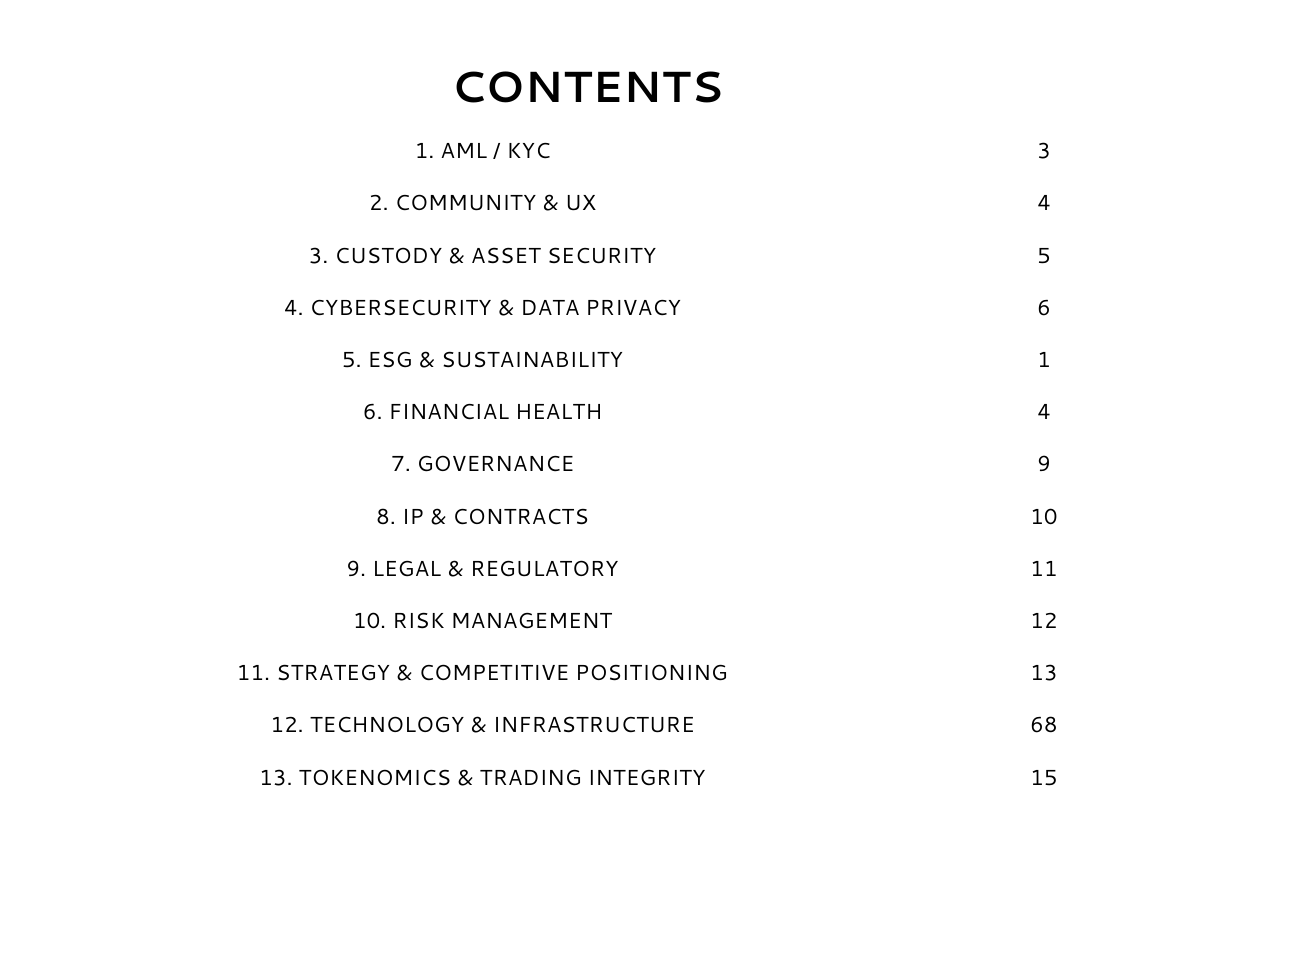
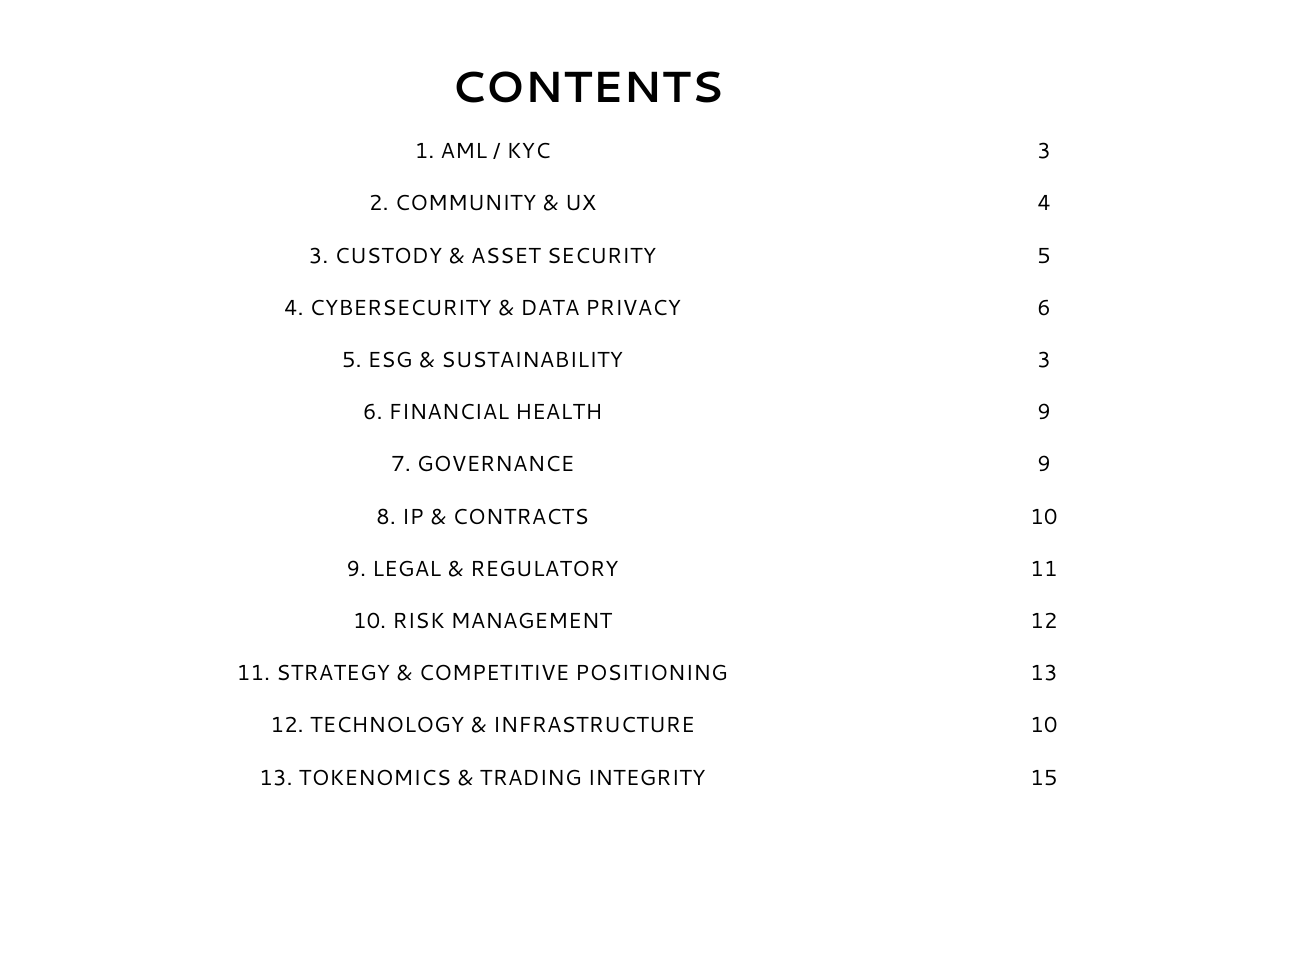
SUSTAINABILITY 1: 1 -> 3
HEALTH 4: 4 -> 9
INFRASTRUCTURE 68: 68 -> 10
